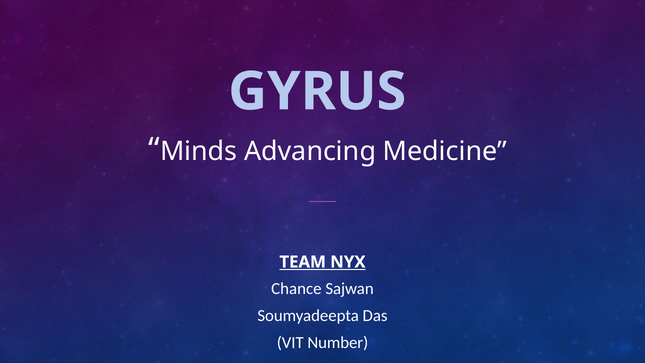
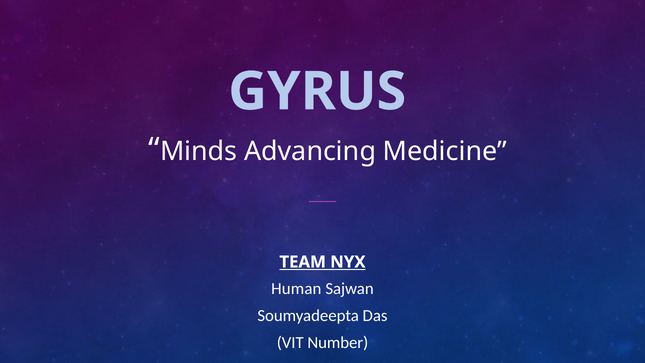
Chance: Chance -> Human
